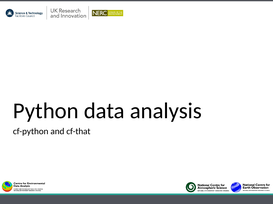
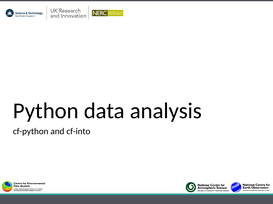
cf-that: cf-that -> cf-into
